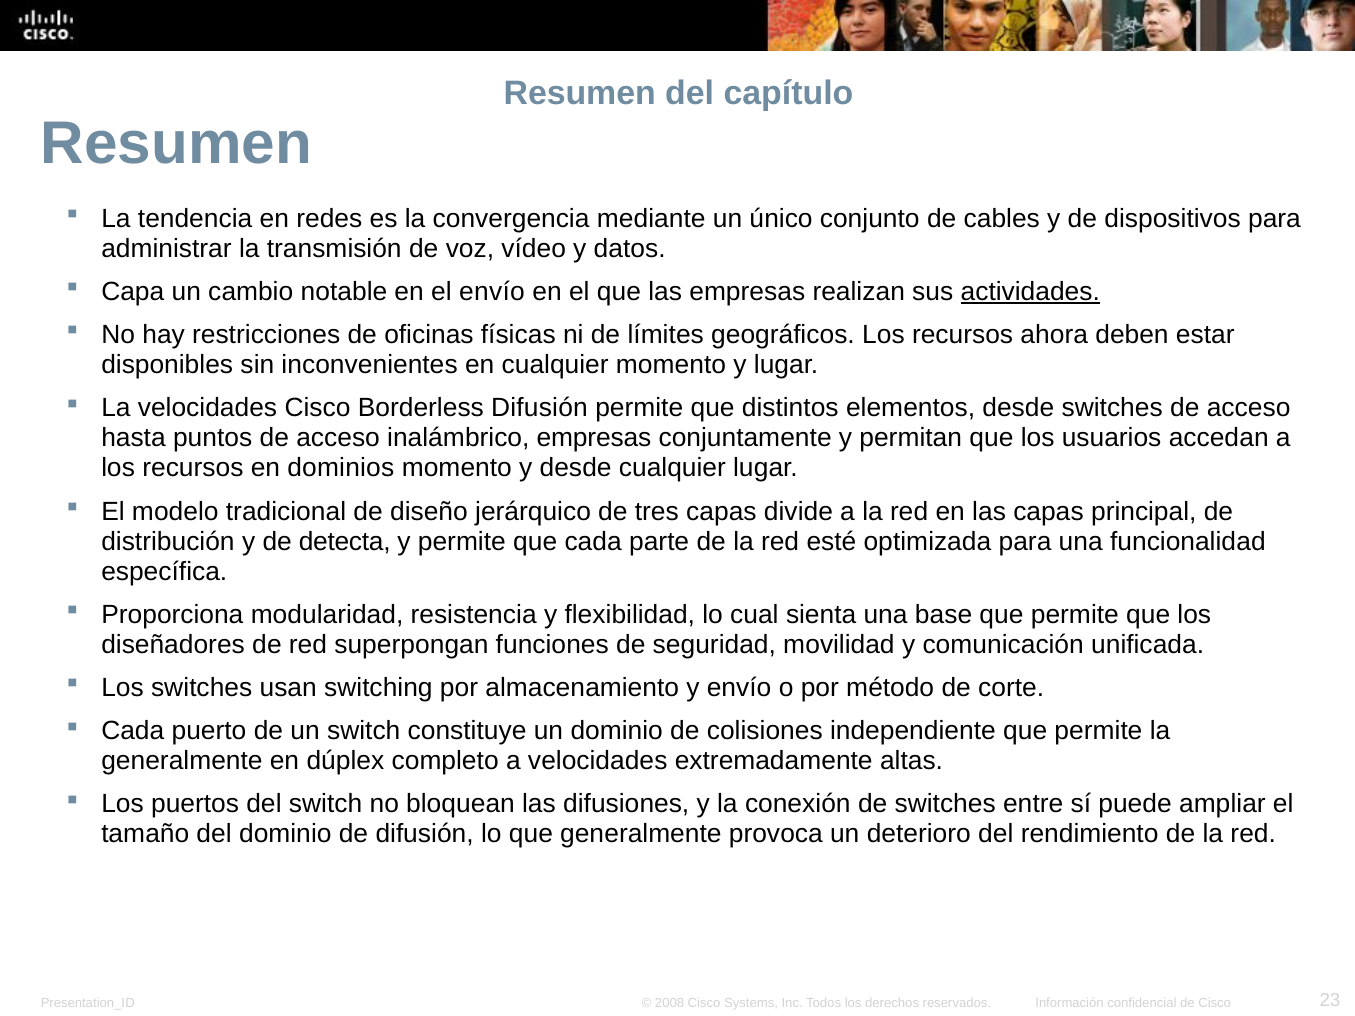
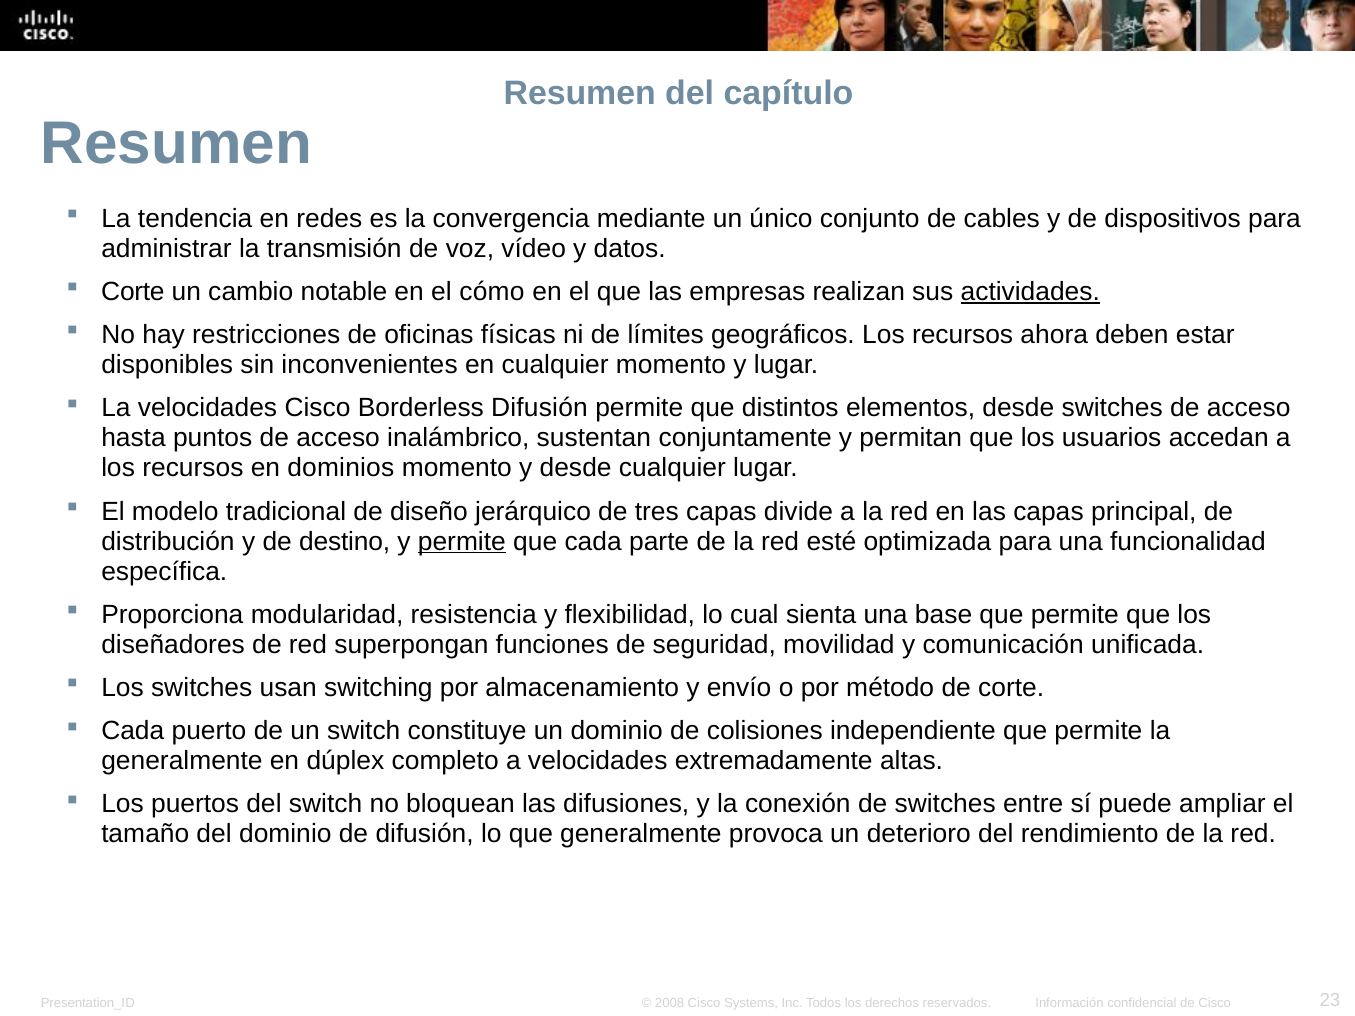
Capa at (133, 292): Capa -> Corte
el envío: envío -> cómo
inalámbrico empresas: empresas -> sustentan
detecta: detecta -> destino
permite at (462, 541) underline: none -> present
